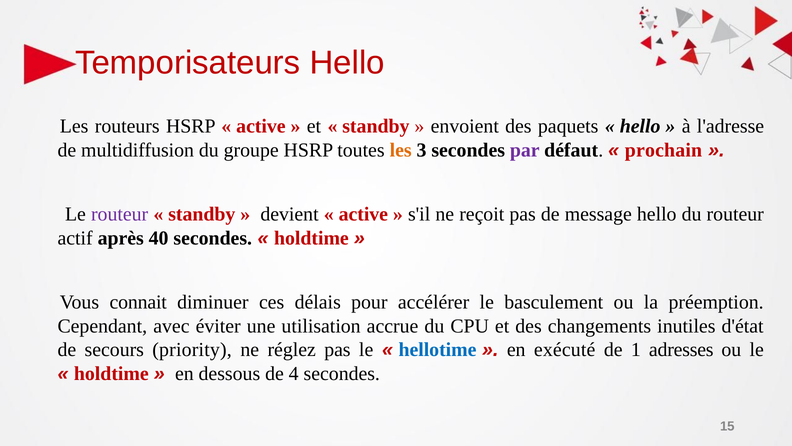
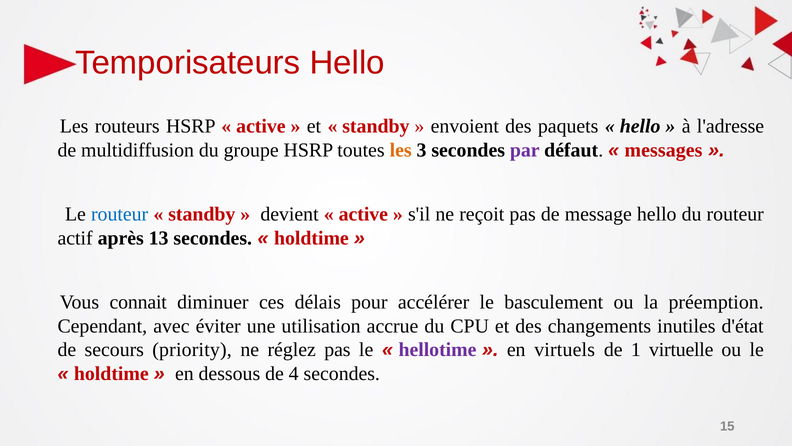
prochain: prochain -> messages
routeur at (120, 214) colour: purple -> blue
40: 40 -> 13
hellotime colour: blue -> purple
exécuté: exécuté -> virtuels
adresses: adresses -> virtuelle
